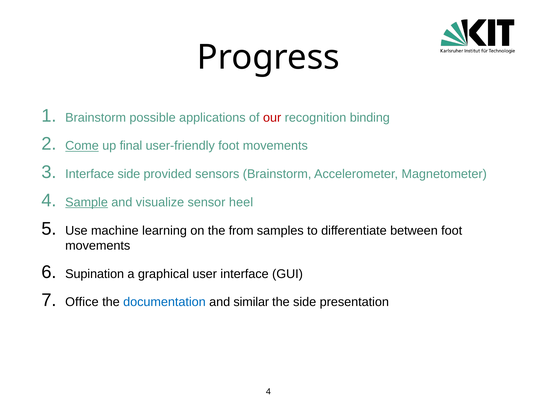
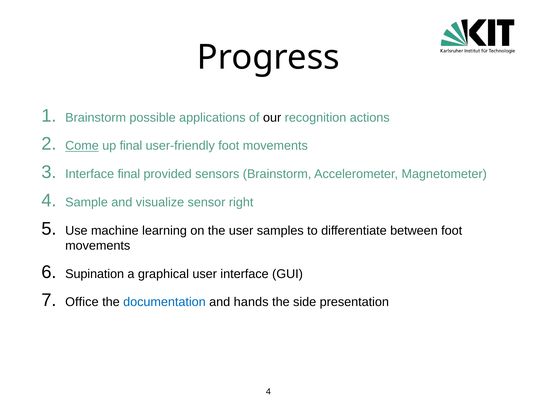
our colour: red -> black
binding: binding -> actions
Interface side: side -> final
Sample underline: present -> none
heel: heel -> right
the from: from -> user
similar: similar -> hands
